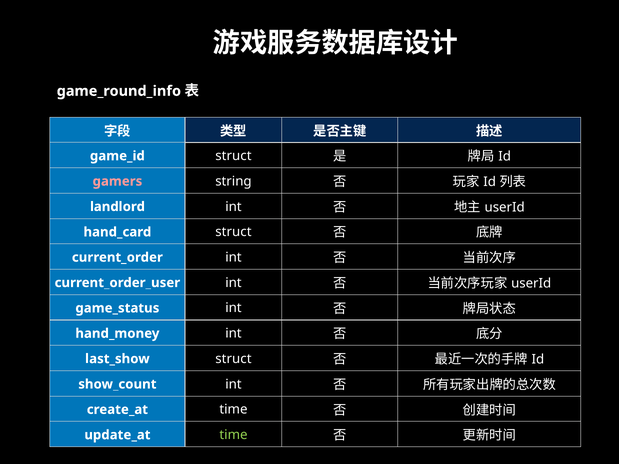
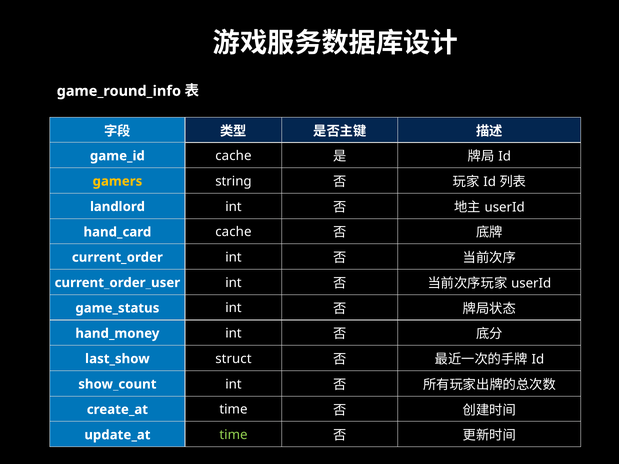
struct at (233, 156): struct -> cache
gamers colour: pink -> yellow
struct at (233, 232): struct -> cache
